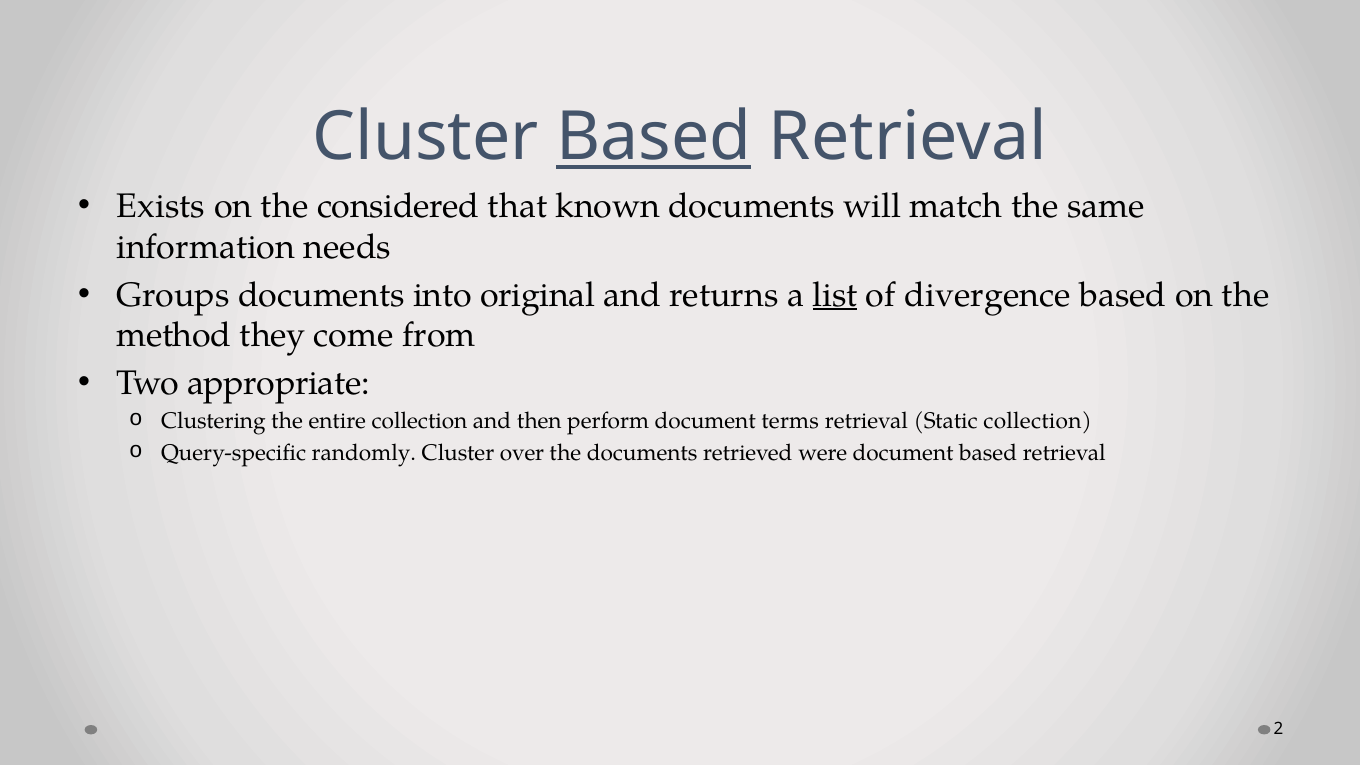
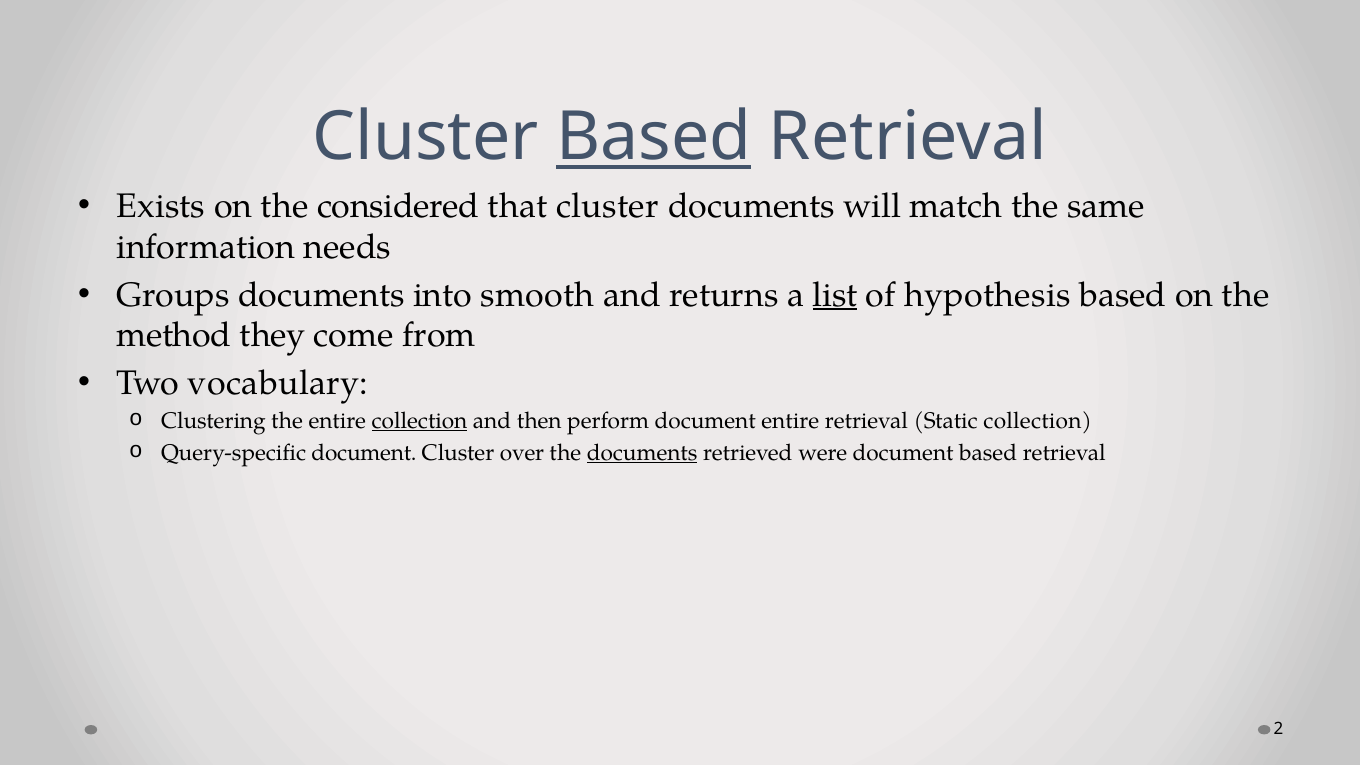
that known: known -> cluster
original: original -> smooth
divergence: divergence -> hypothesis
appropriate: appropriate -> vocabulary
collection at (420, 421) underline: none -> present
document terms: terms -> entire
Query-specific randomly: randomly -> document
documents at (642, 453) underline: none -> present
